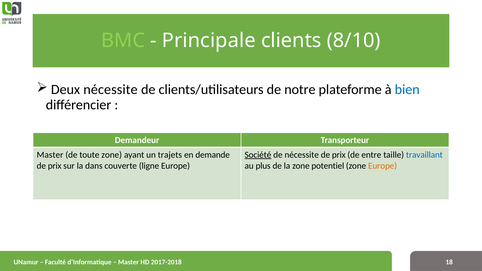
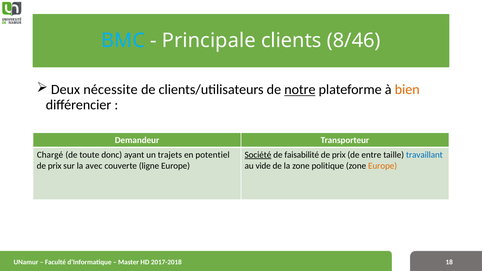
BMC colour: light green -> light blue
8/10: 8/10 -> 8/46
notre underline: none -> present
bien colour: blue -> orange
Master at (50, 155): Master -> Chargé
toute zone: zone -> donc
demande: demande -> potentiel
de nécessite: nécessite -> faisabilité
dans: dans -> avec
plus: plus -> vide
potentiel: potentiel -> politique
